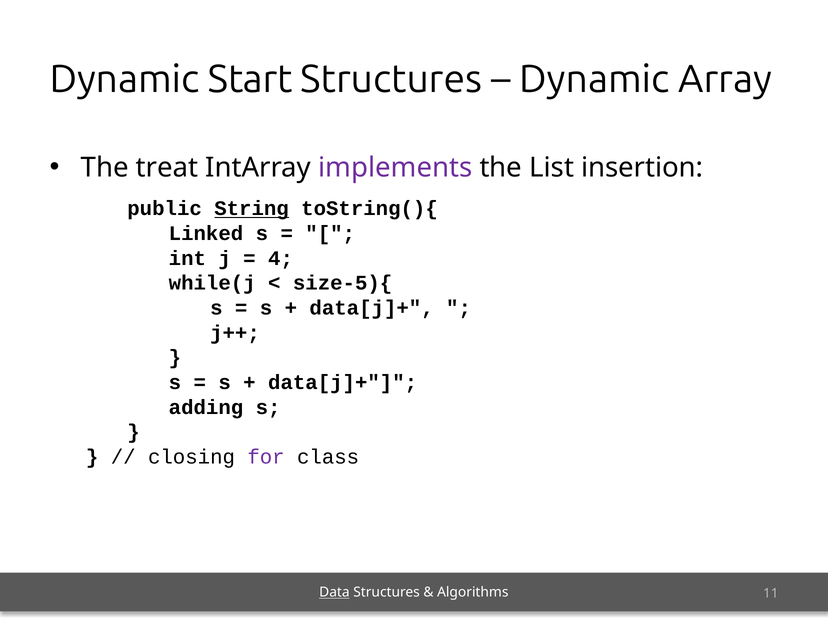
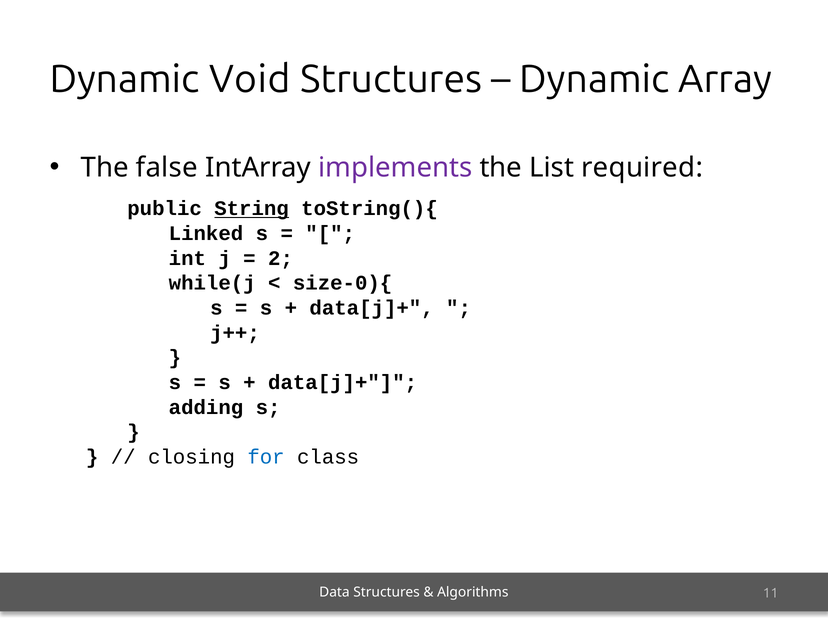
Start: Start -> Void
treat: treat -> false
insertion: insertion -> required
4: 4 -> 2
size-5){: size-5){ -> size-0){
for colour: purple -> blue
Data underline: present -> none
